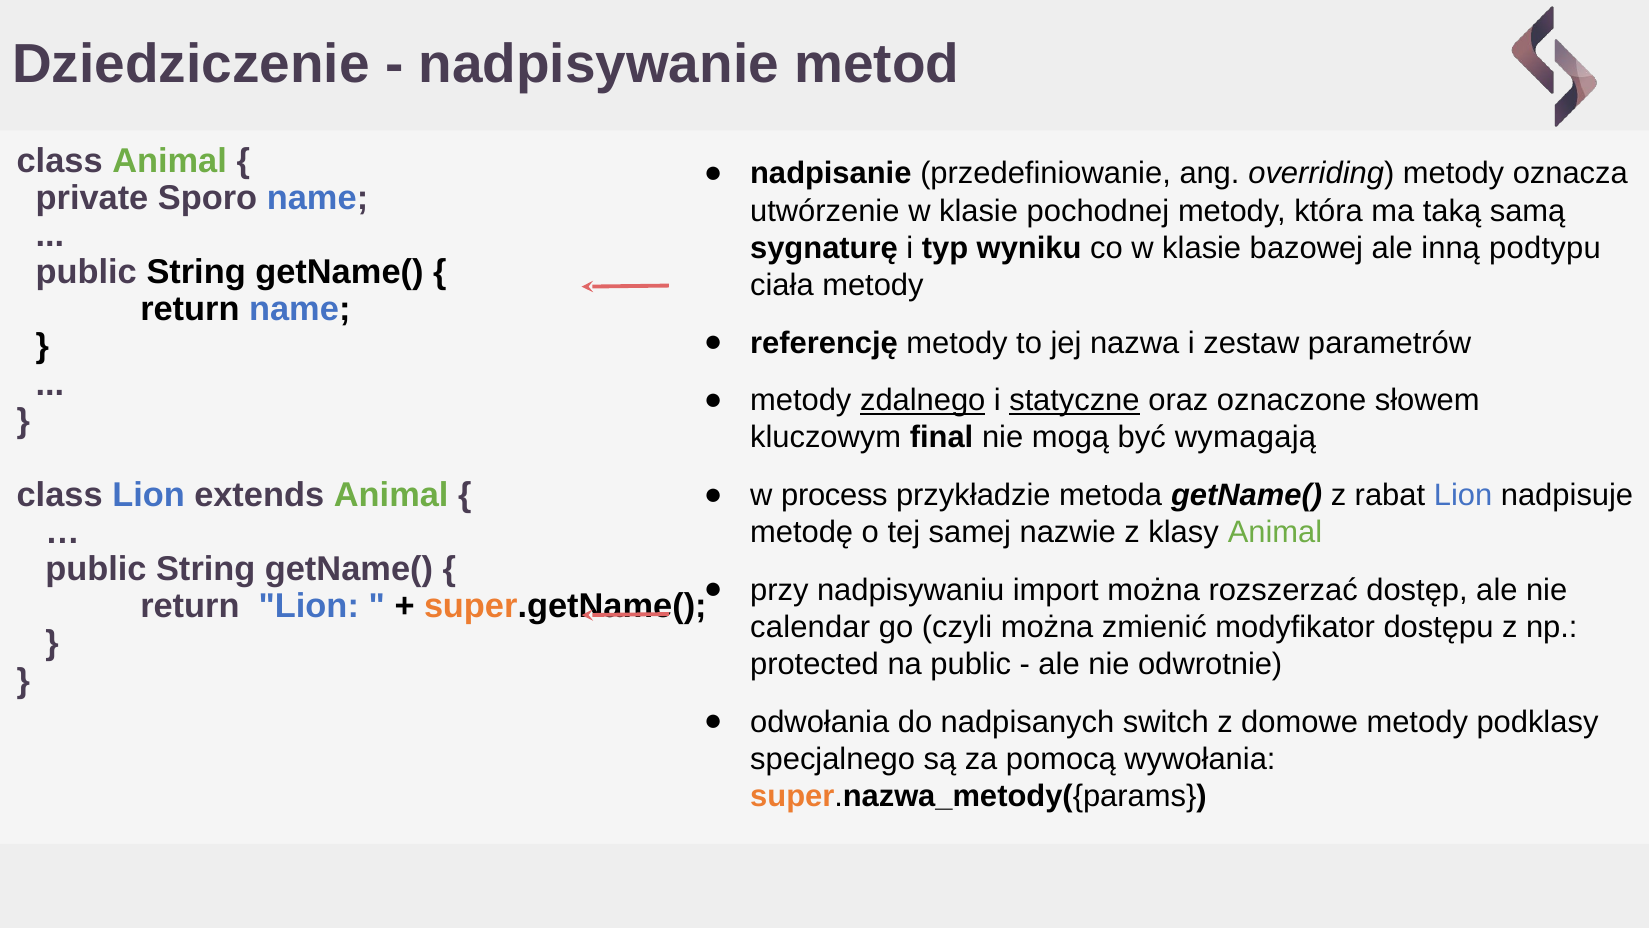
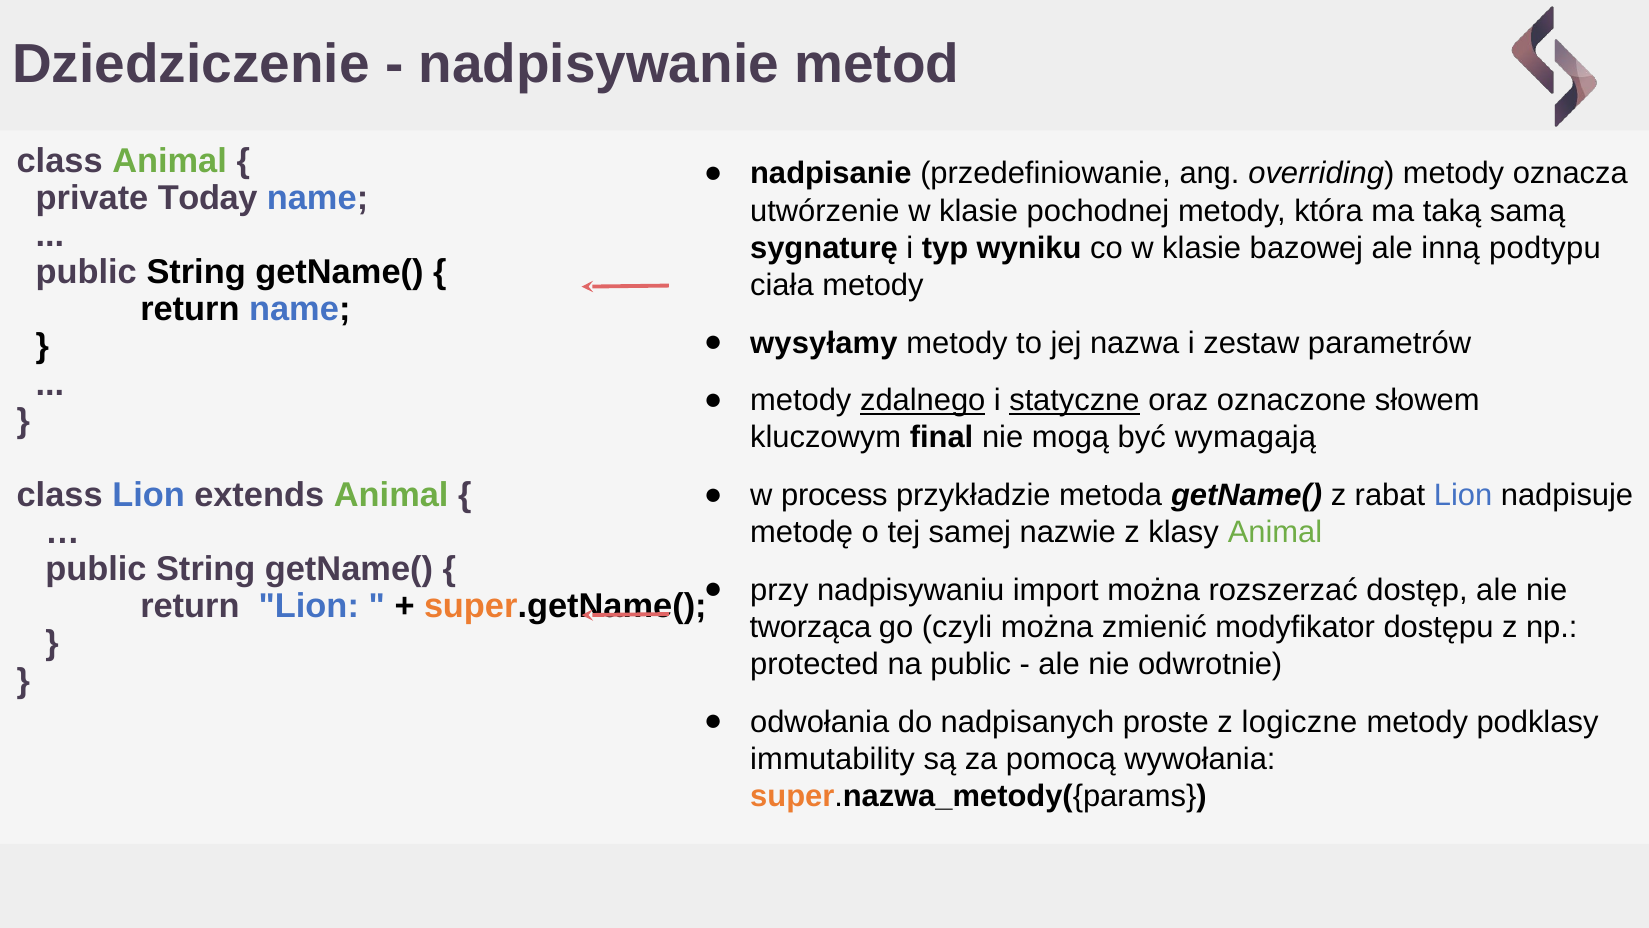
Sporo: Sporo -> Today
referencję: referencję -> wysyłamy
calendar: calendar -> tworząca
switch: switch -> proste
domowe: domowe -> logiczne
specjalnego: specjalnego -> immutability
